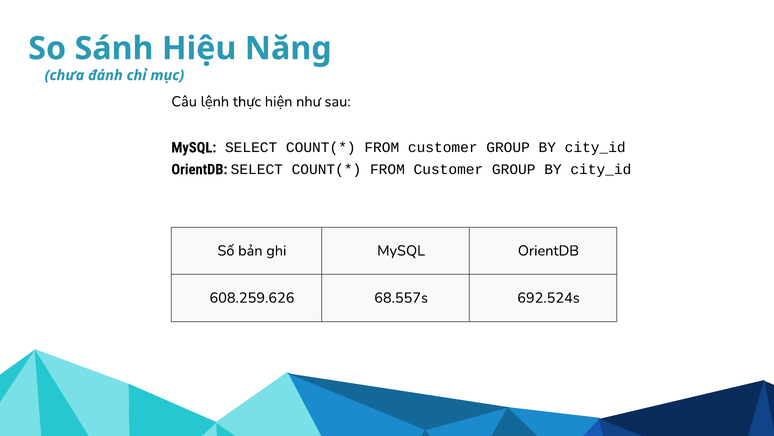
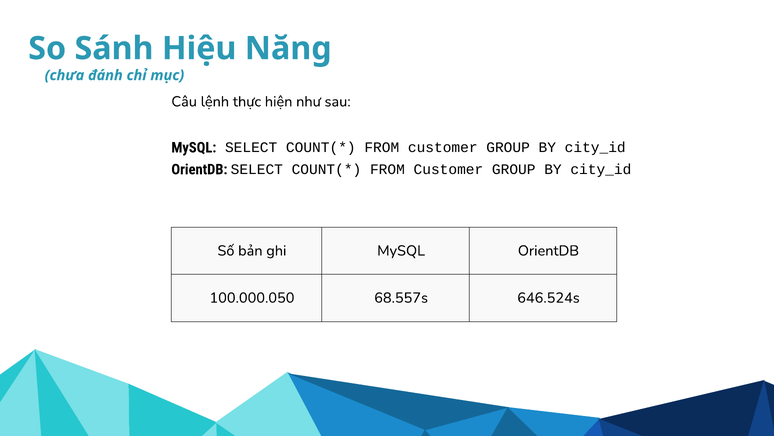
608.259.626: 608.259.626 -> 100.000.050
692.524s: 692.524s -> 646.524s
